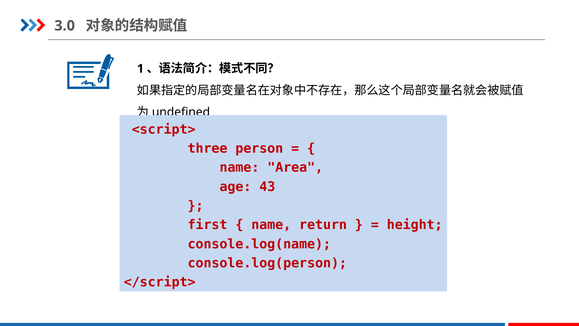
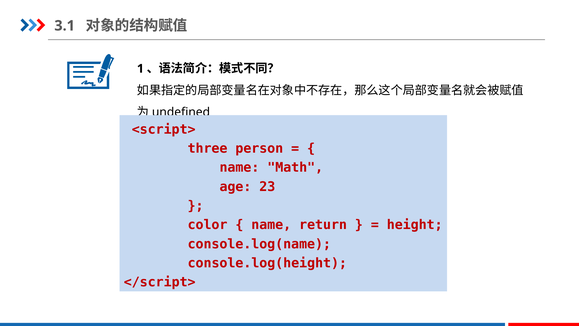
3.0: 3.0 -> 3.1
Area: Area -> Math
43: 43 -> 23
first: first -> color
console.log(person: console.log(person -> console.log(height
